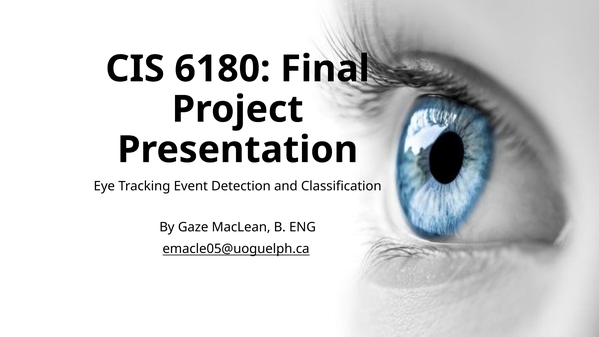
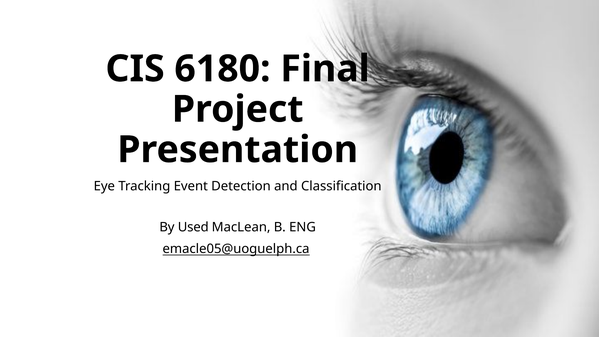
Gaze: Gaze -> Used
